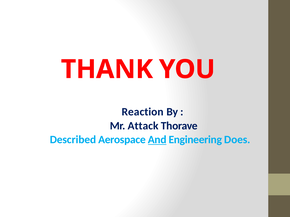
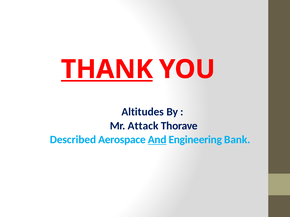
THANK underline: none -> present
Reaction: Reaction -> Altitudes
Does: Does -> Bank
